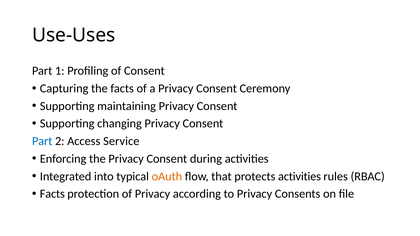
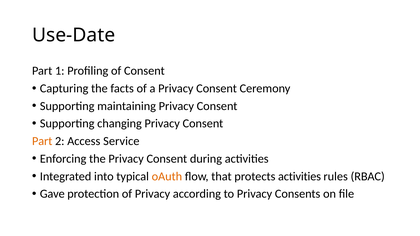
Use-Uses: Use-Uses -> Use-Date
Part at (42, 141) colour: blue -> orange
Facts at (52, 194): Facts -> Gave
